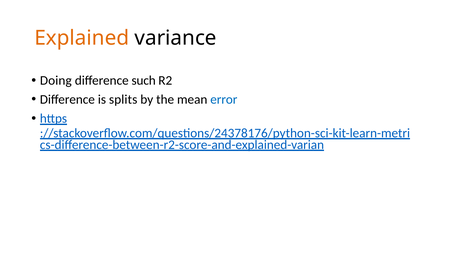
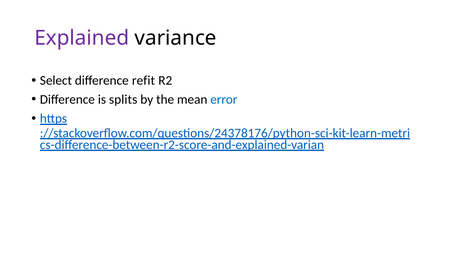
Explained colour: orange -> purple
Doing: Doing -> Select
such: such -> refit
